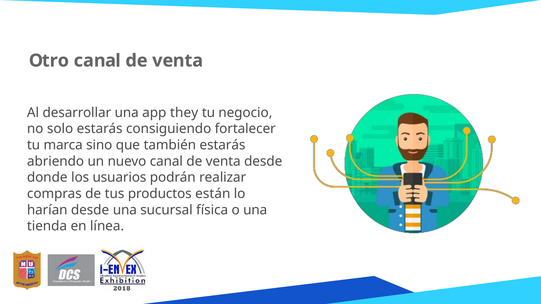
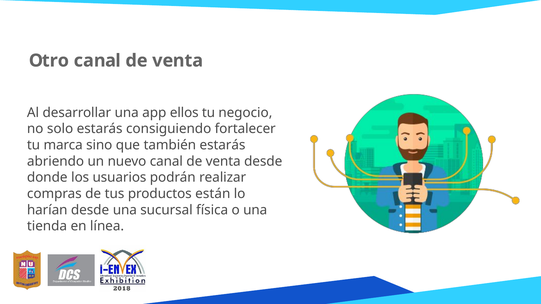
they: they -> ellos
